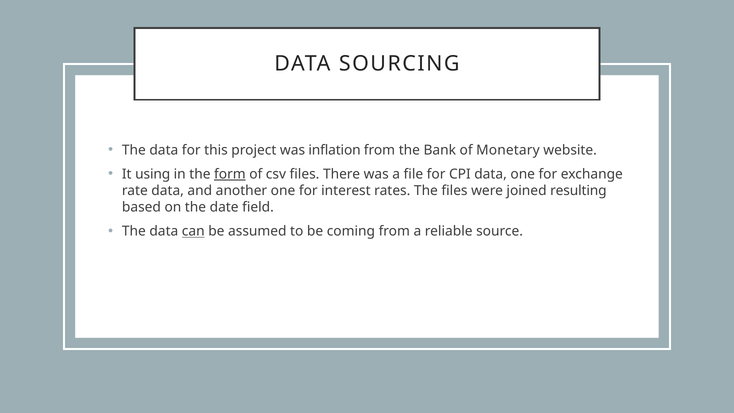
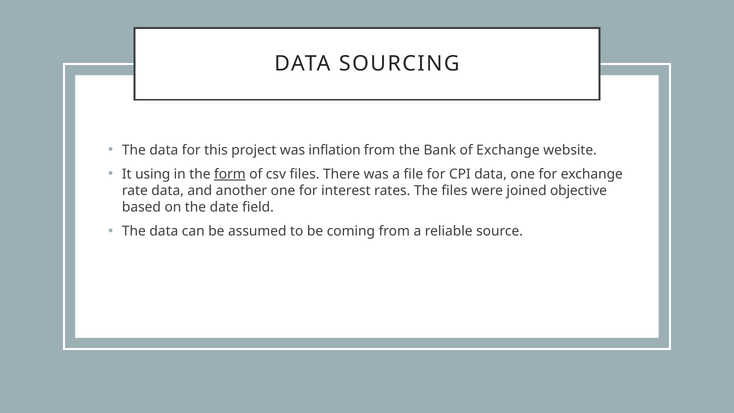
of Monetary: Monetary -> Exchange
resulting: resulting -> objective
can underline: present -> none
